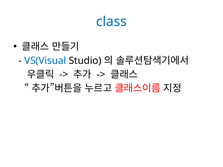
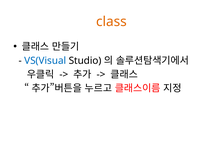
class colour: blue -> orange
